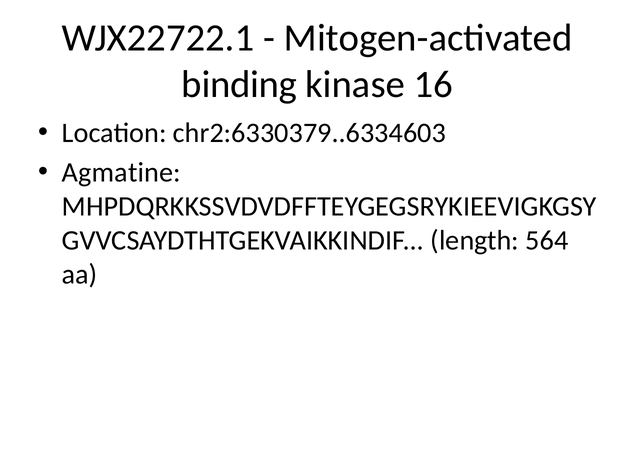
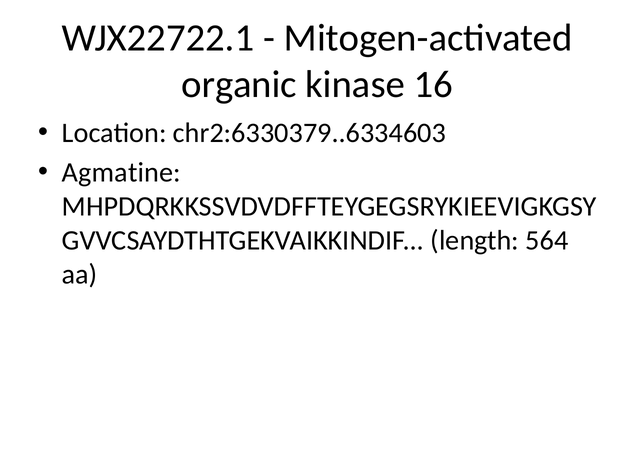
binding: binding -> organic
